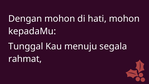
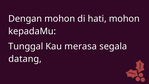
menuju: menuju -> merasa
rahmat: rahmat -> datang
